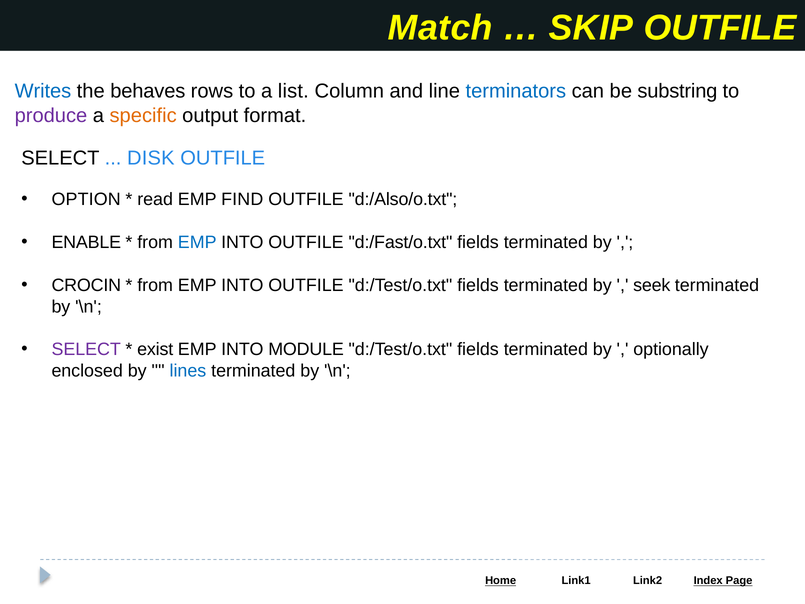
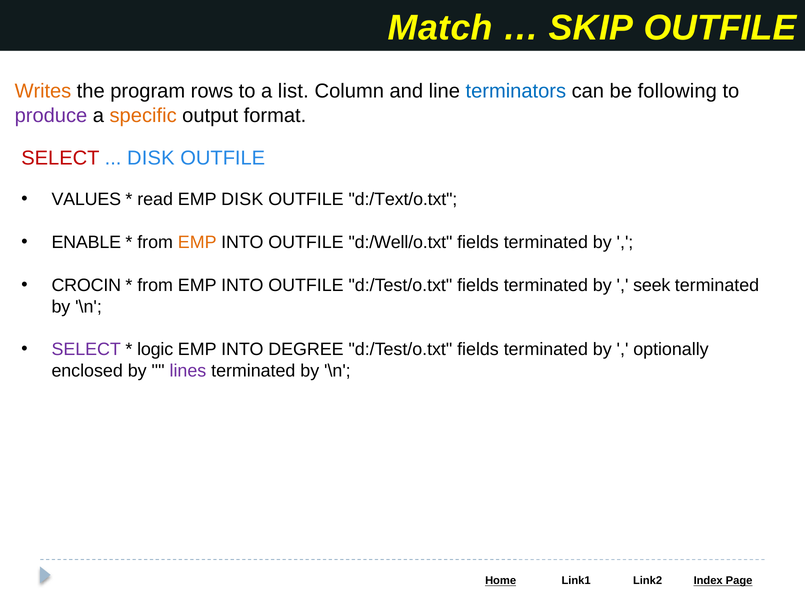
Writes colour: blue -> orange
behaves: behaves -> program
substring: substring -> following
SELECT at (60, 158) colour: black -> red
OPTION: OPTION -> VALUES
EMP FIND: FIND -> DISK
d:/Also/o.txt: d:/Also/o.txt -> d:/Text/o.txt
EMP at (197, 242) colour: blue -> orange
d:/Fast/o.txt: d:/Fast/o.txt -> d:/Well/o.txt
exist: exist -> logic
MODULE: MODULE -> DEGREE
lines colour: blue -> purple
